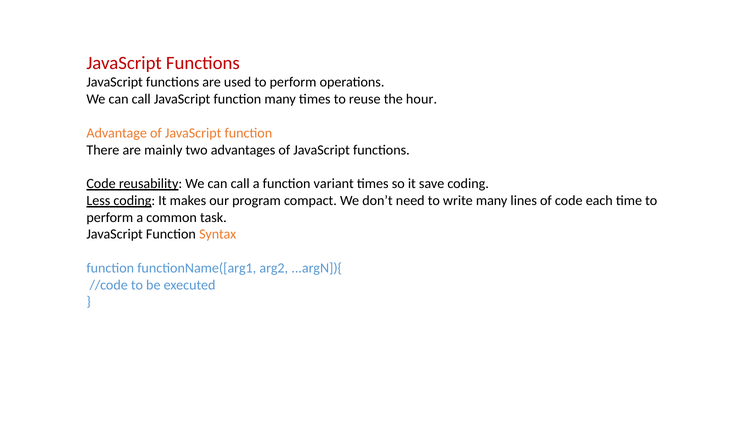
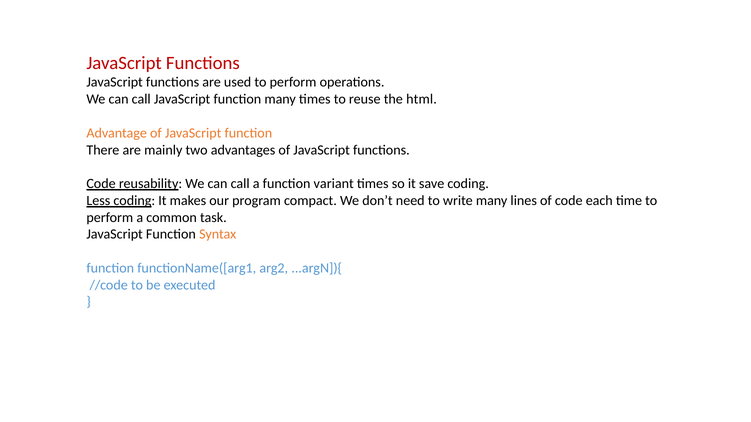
hour: hour -> html
